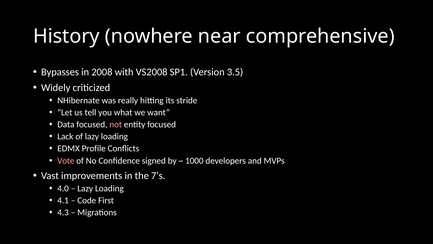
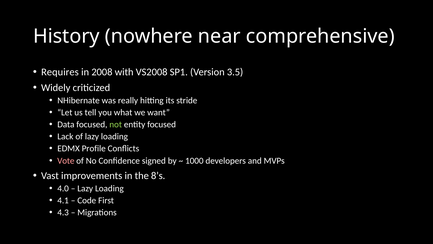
Bypasses: Bypasses -> Requires
not colour: pink -> light green
7’s: 7’s -> 8’s
